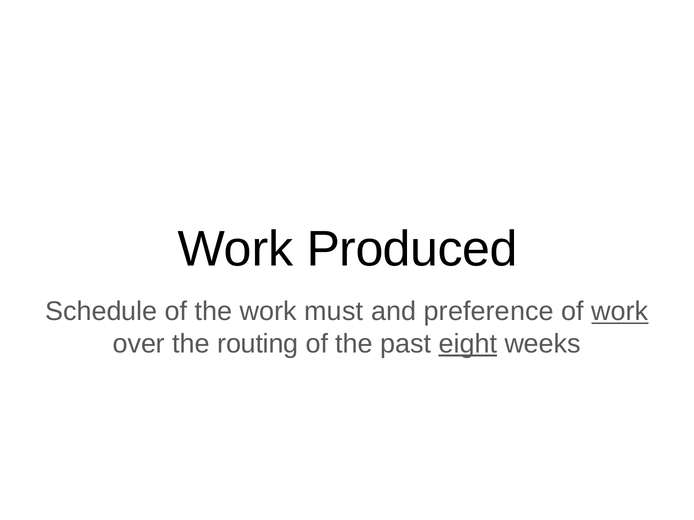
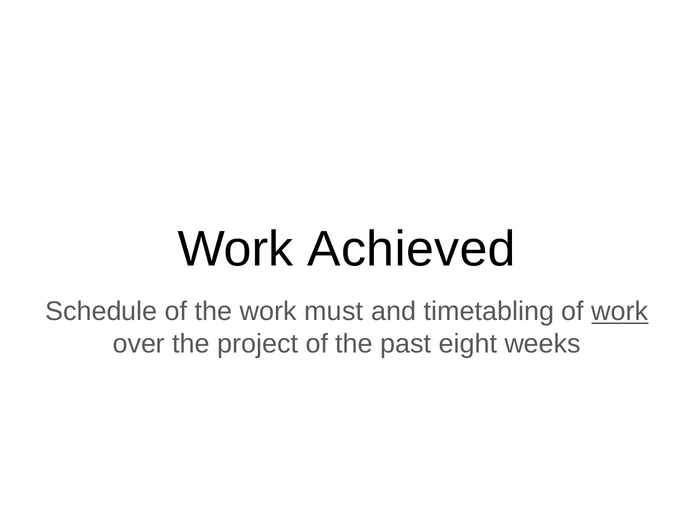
Produced: Produced -> Achieved
preference: preference -> timetabling
routing: routing -> project
eight underline: present -> none
